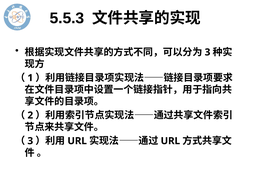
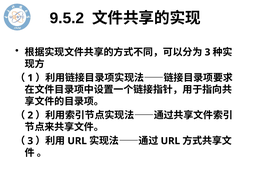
5.5.3: 5.5.3 -> 9.5.2
